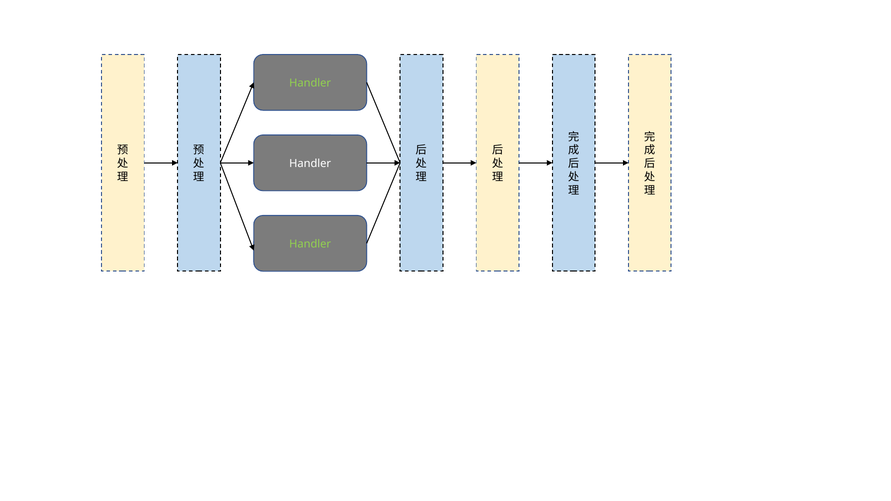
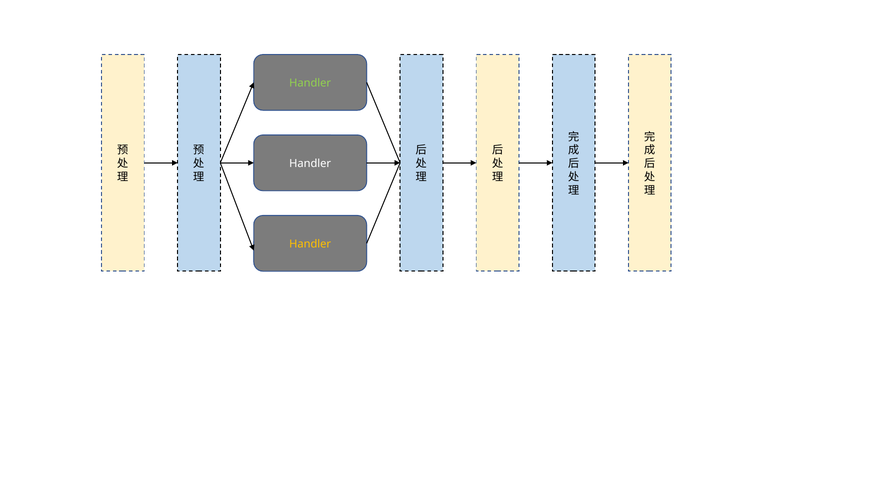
Handler at (310, 244) colour: light green -> yellow
